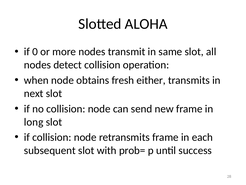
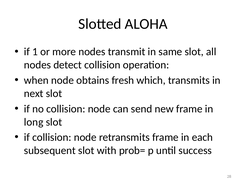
0: 0 -> 1
either: either -> which
